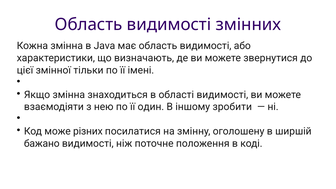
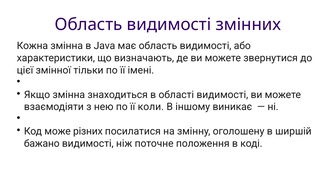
один: один -> коли
зробити: зробити -> виникає
